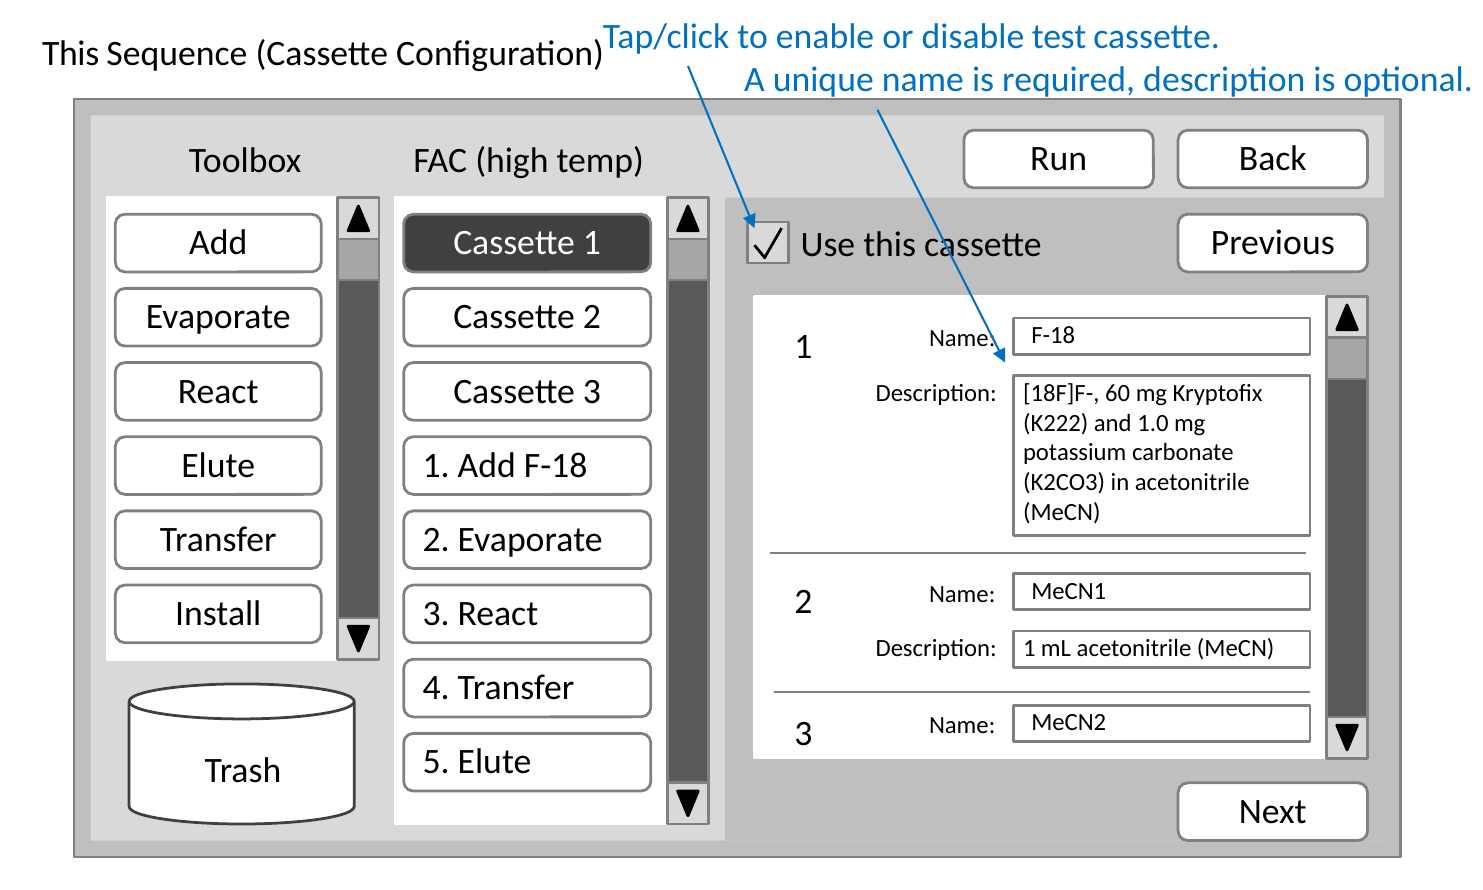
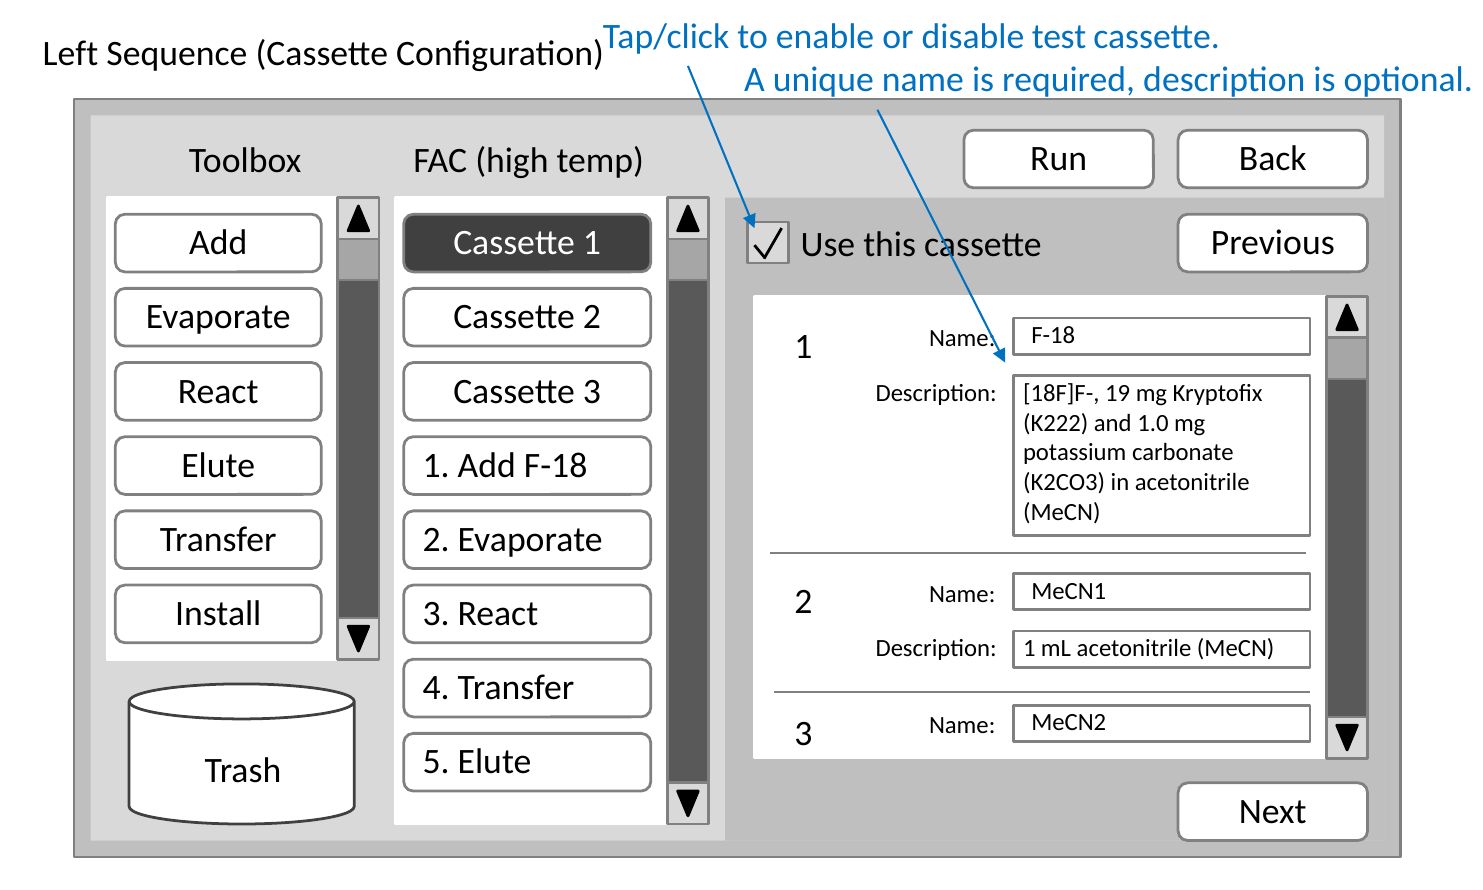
This at (71, 53): This -> Left
60: 60 -> 19
